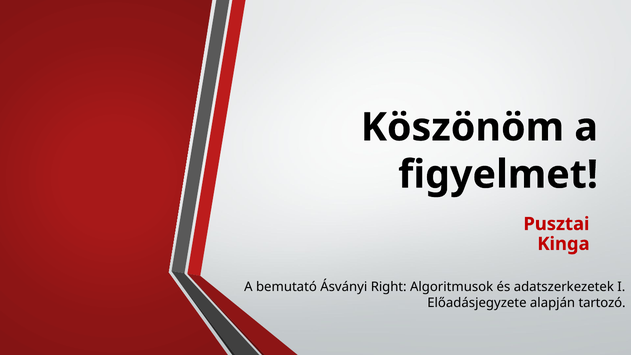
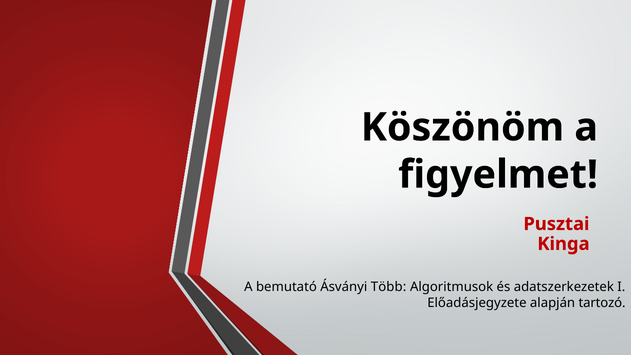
Right: Right -> Több
